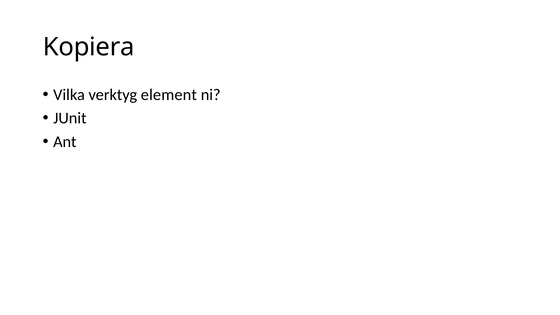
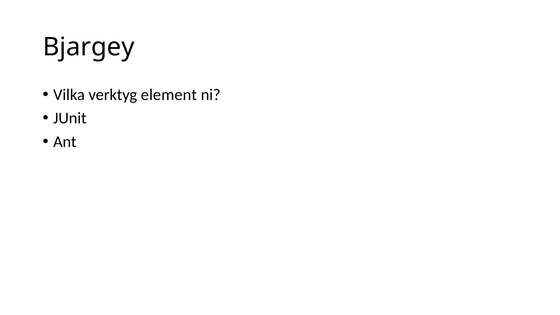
Kopiera: Kopiera -> Bjargey
